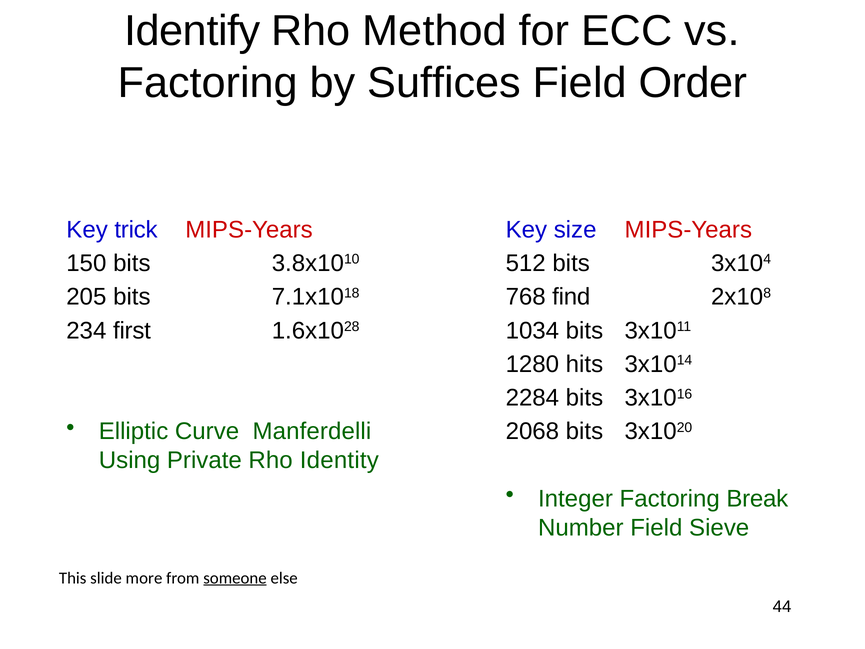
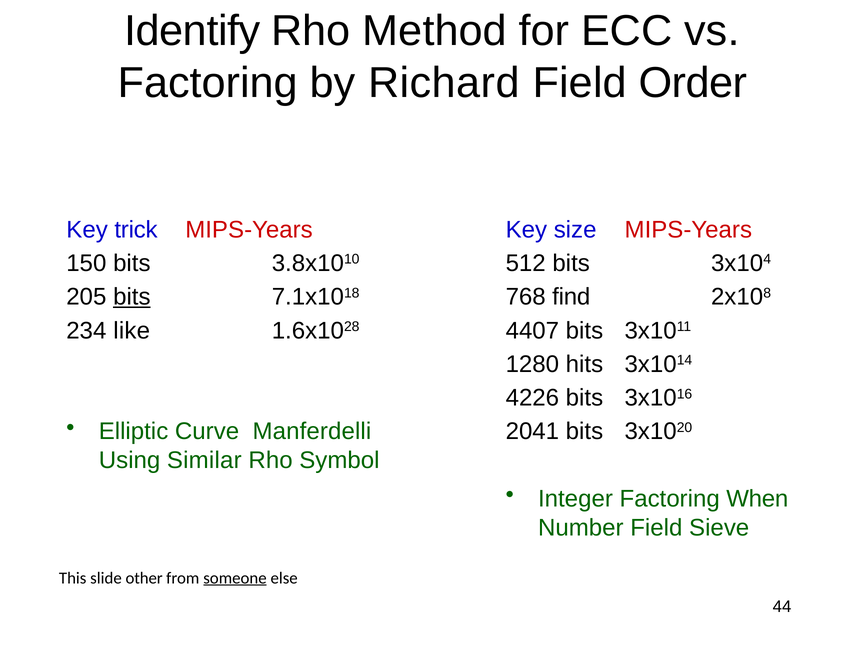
Suffices: Suffices -> Richard
bits at (132, 297) underline: none -> present
first: first -> like
1034: 1034 -> 4407
2284: 2284 -> 4226
2068: 2068 -> 2041
Private: Private -> Similar
Identity: Identity -> Symbol
Break: Break -> When
more: more -> other
